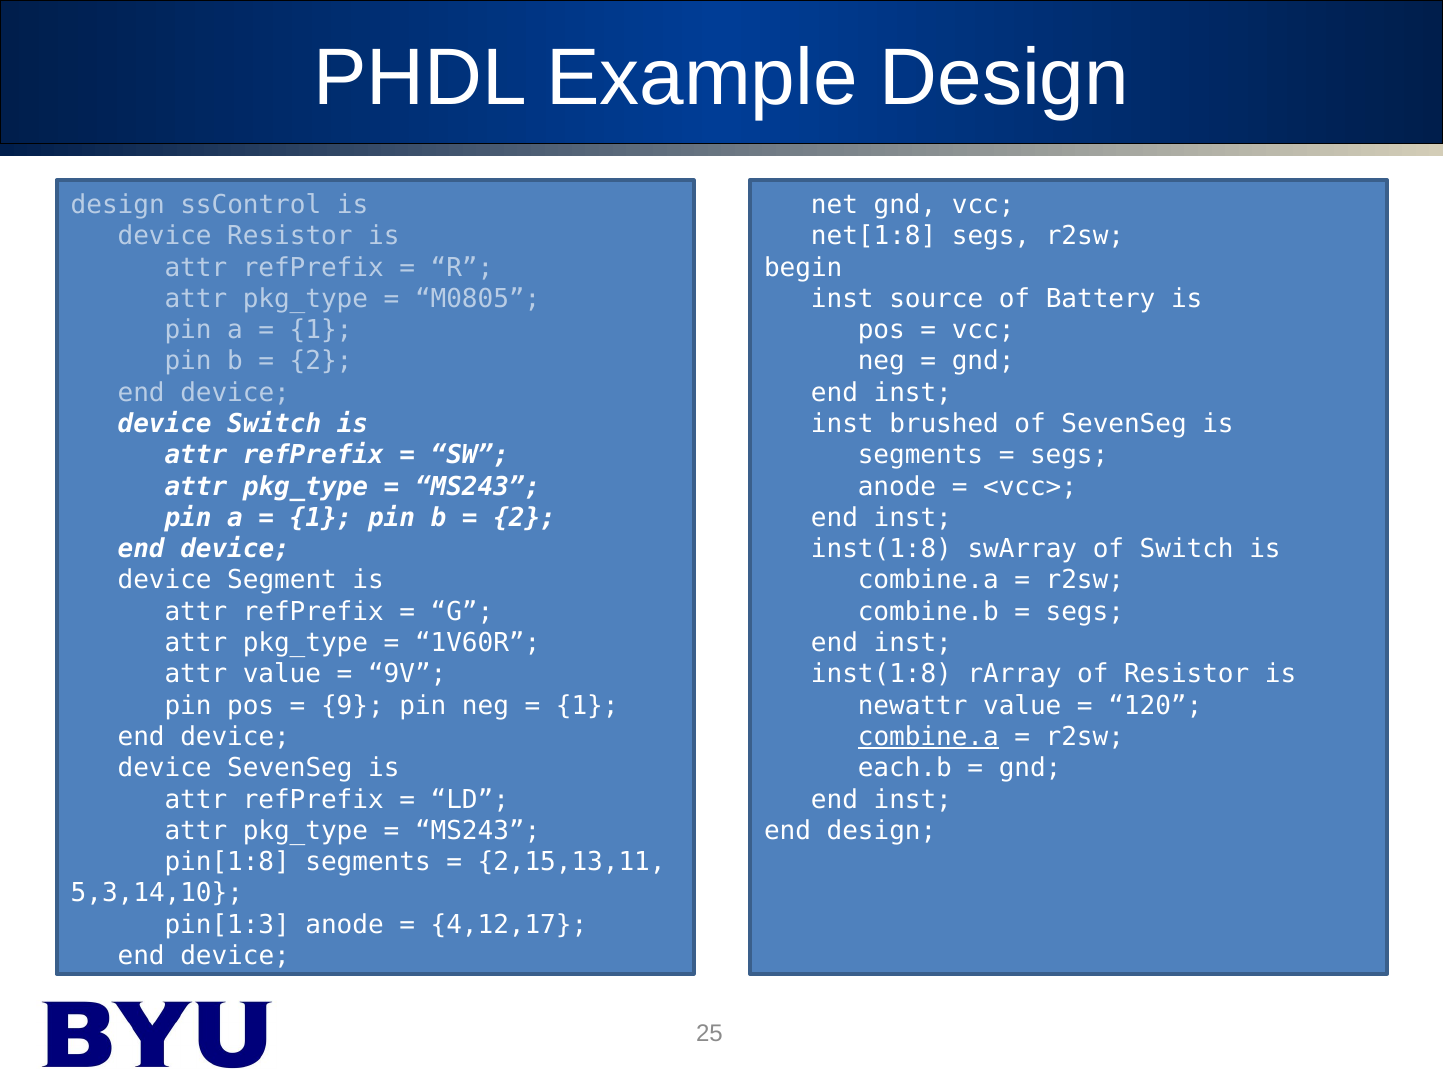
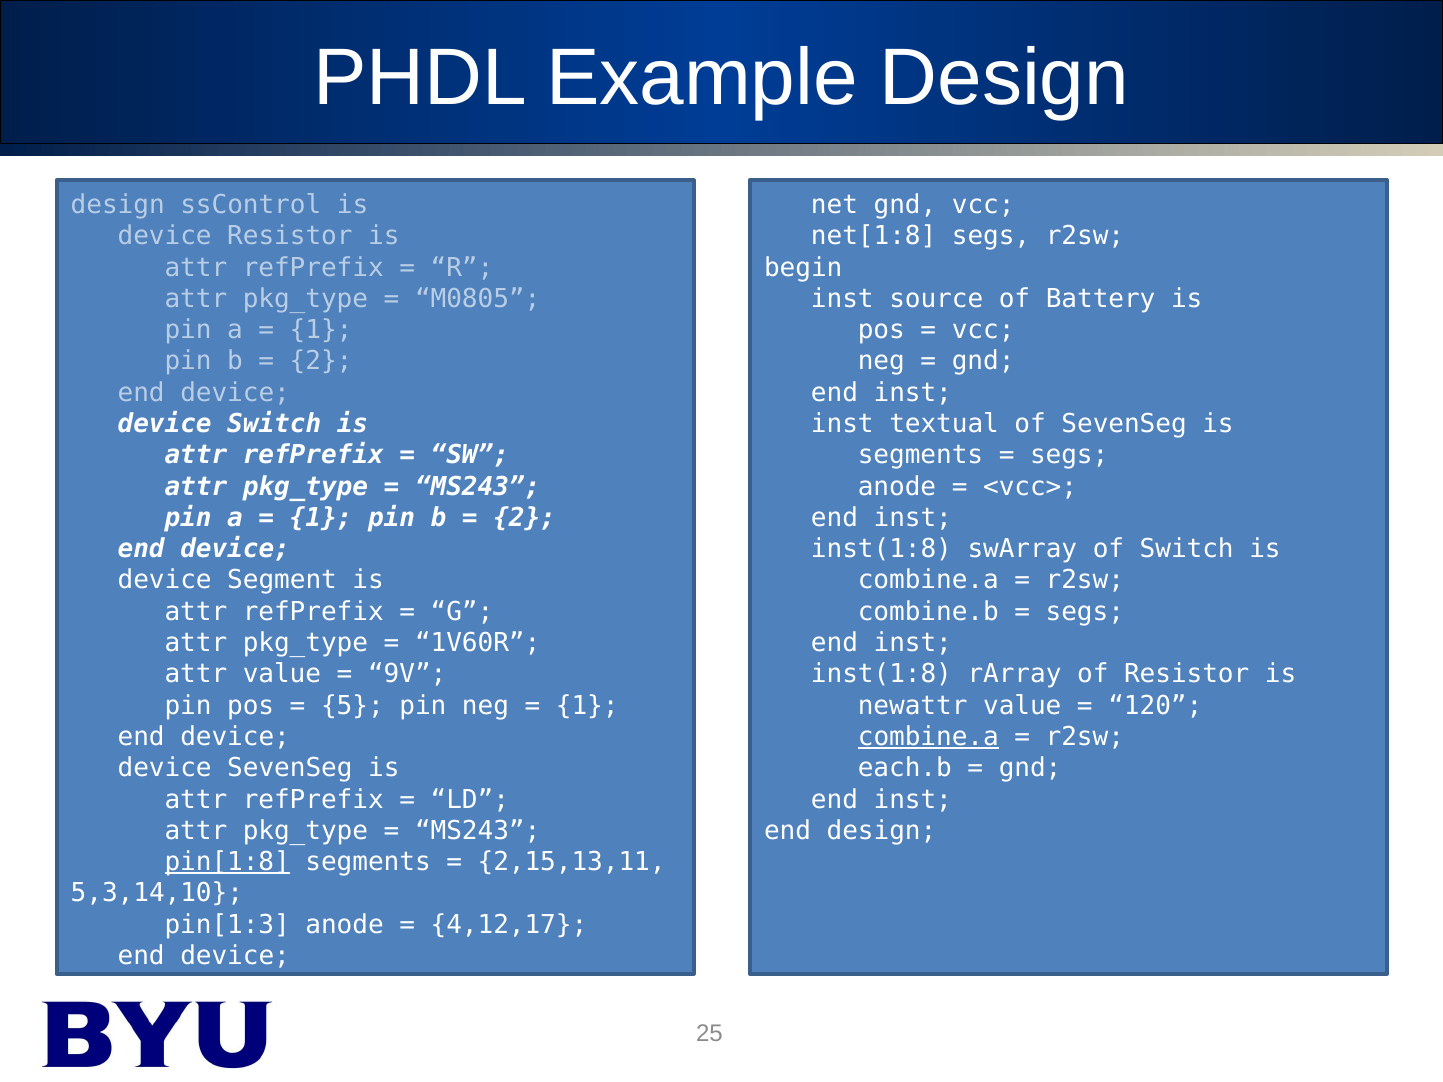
brushed: brushed -> textual
9: 9 -> 5
pin[1:8 underline: none -> present
